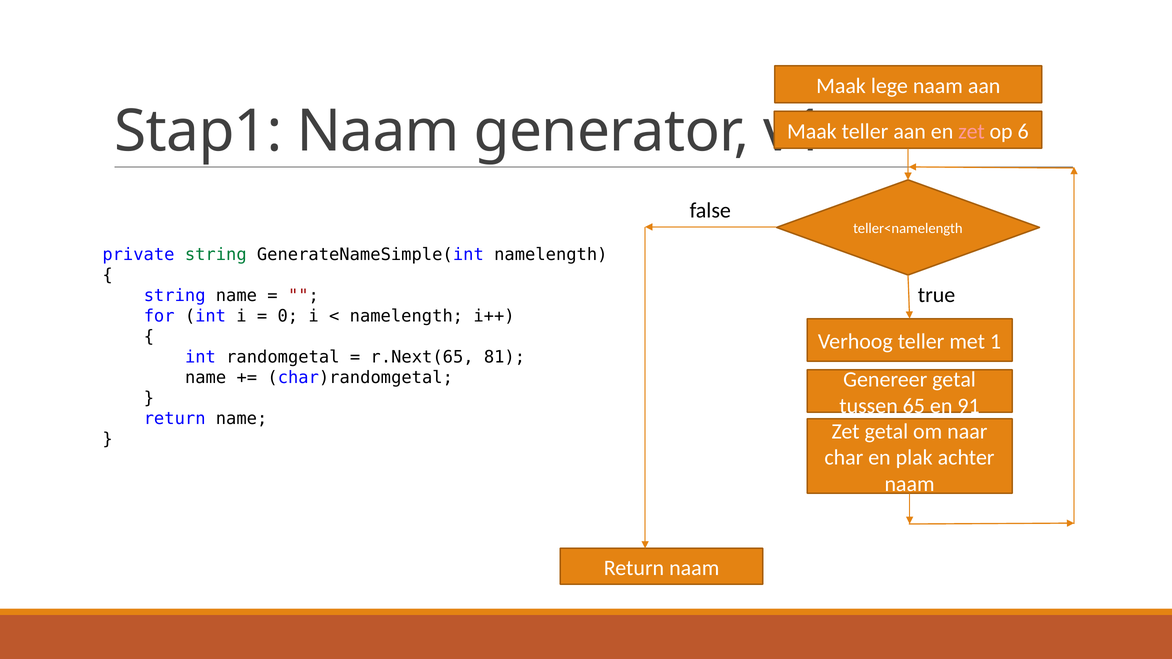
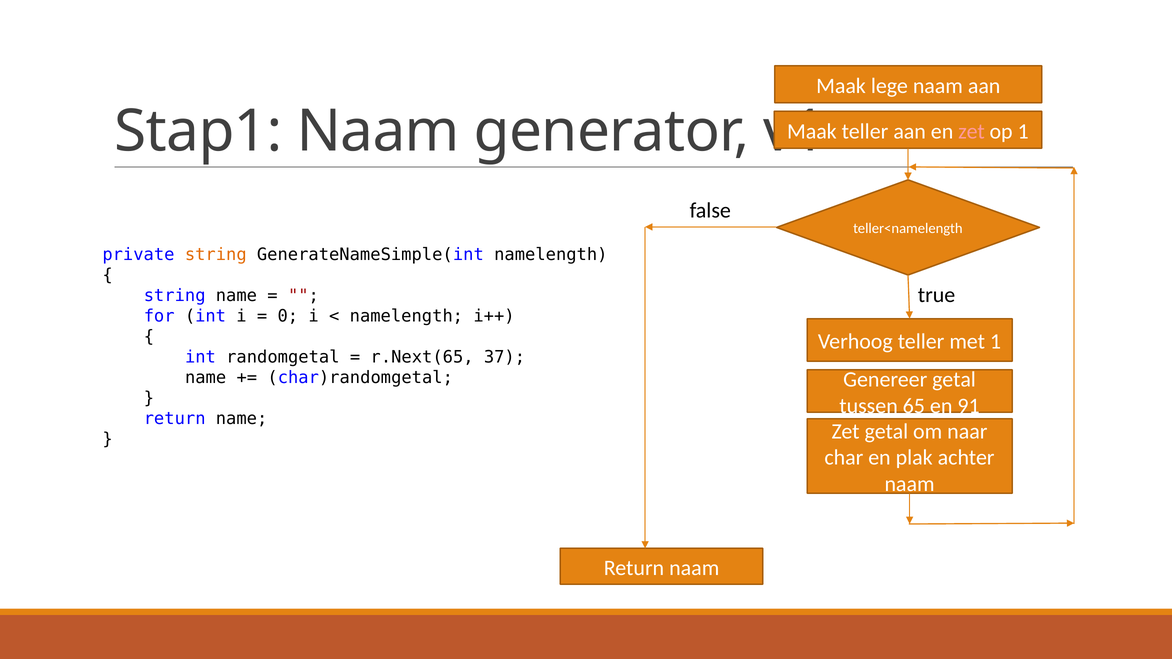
op 6: 6 -> 1
string at (216, 254) colour: green -> orange
81: 81 -> 37
